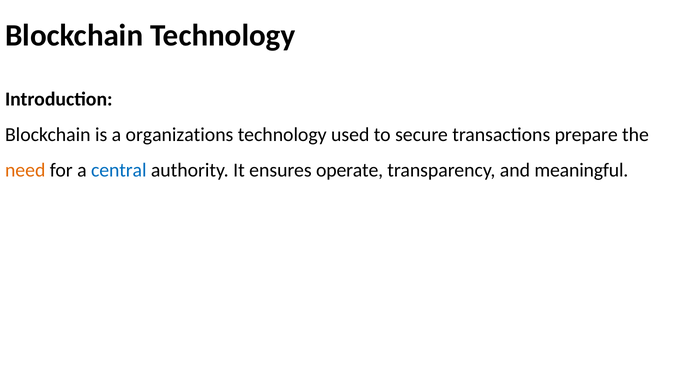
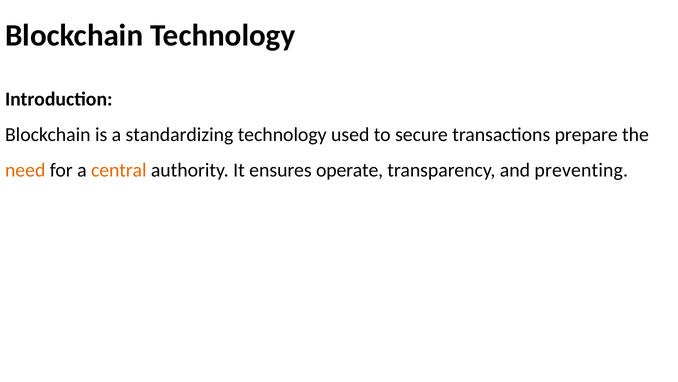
organizations: organizations -> standardizing
central colour: blue -> orange
meaningful: meaningful -> preventing
